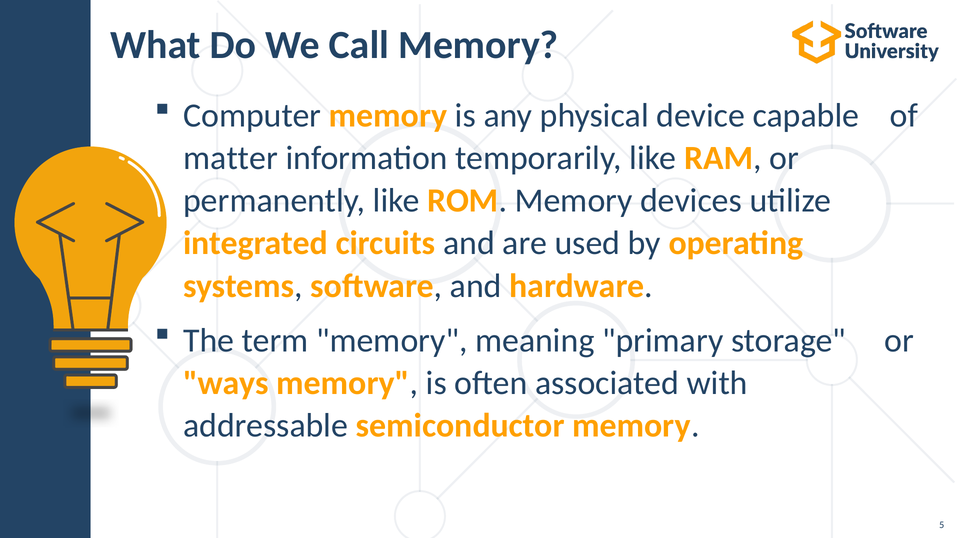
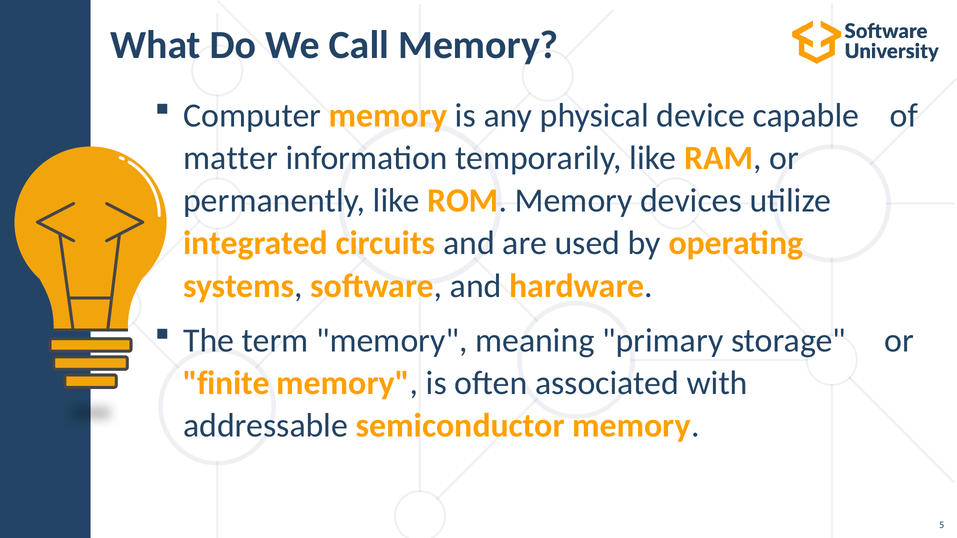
ways: ways -> finite
